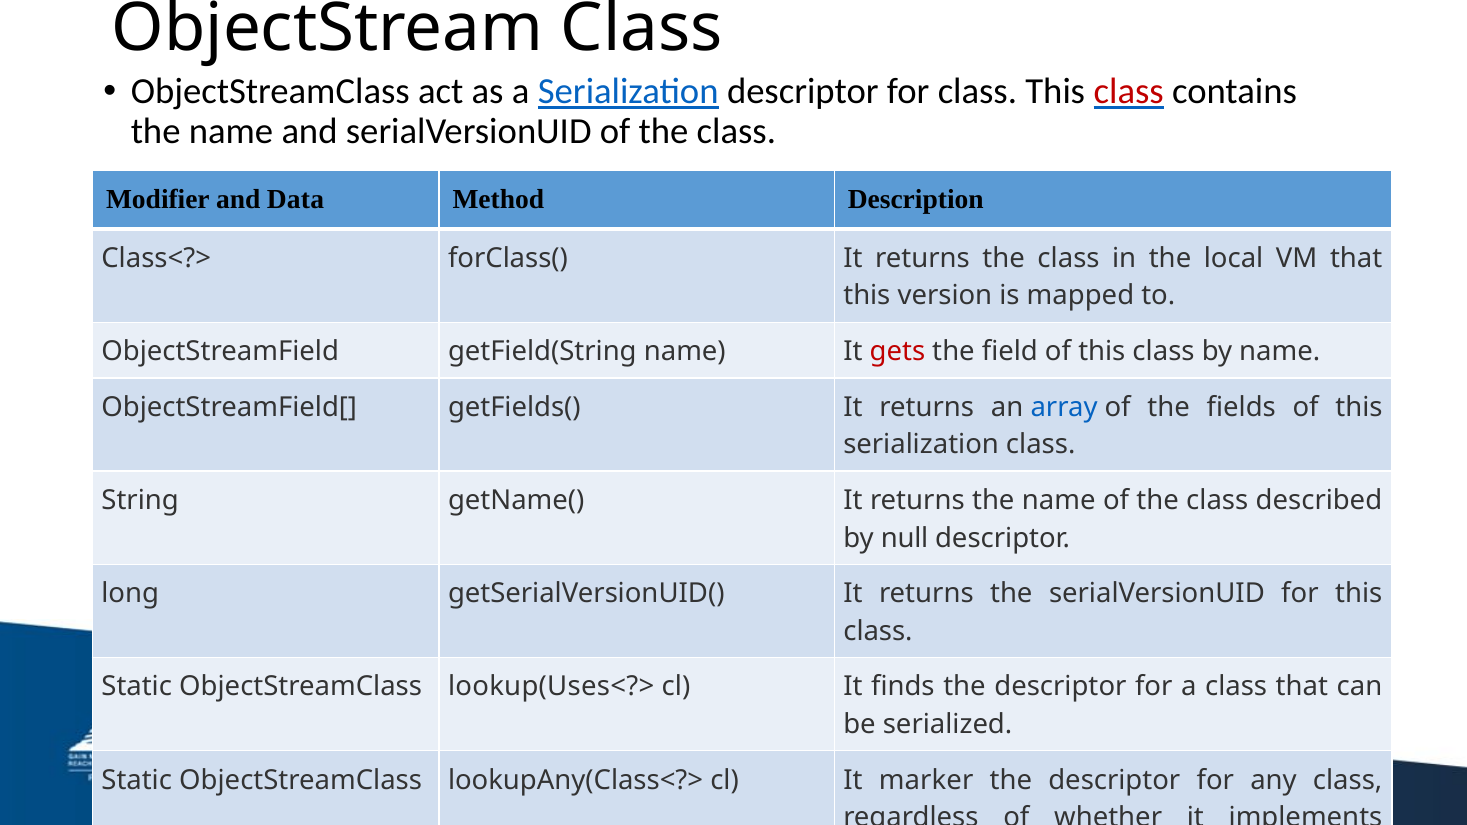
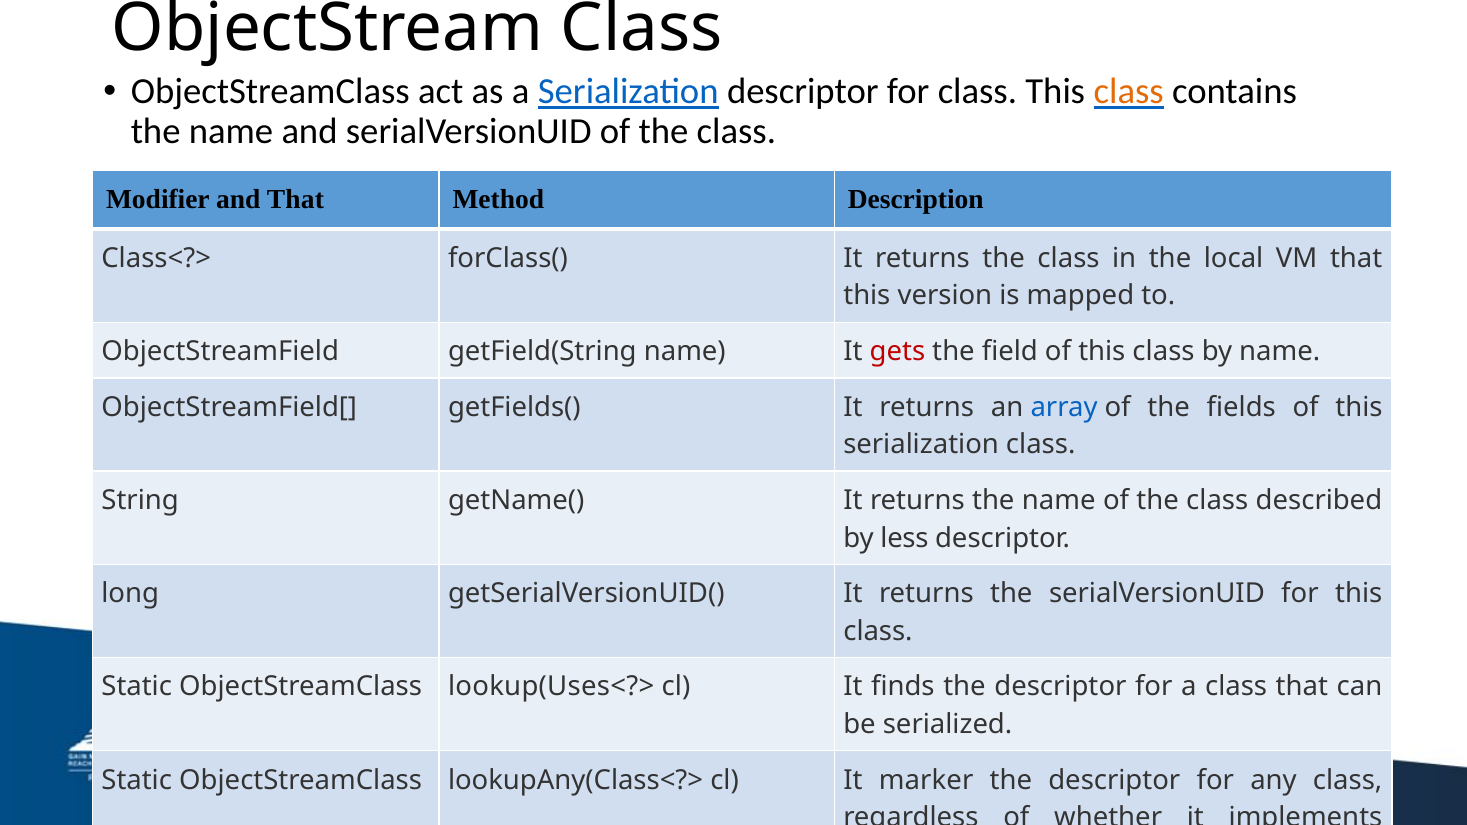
class at (1129, 92) colour: red -> orange
and Data: Data -> That
null: null -> less
